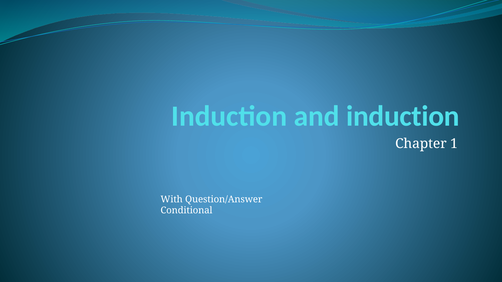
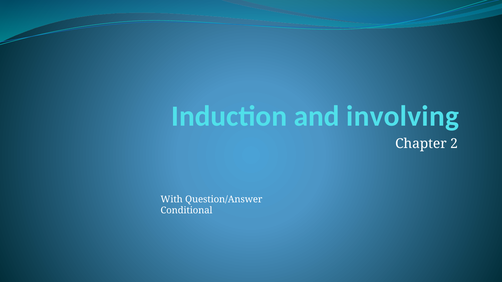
and induction: induction -> involving
1: 1 -> 2
